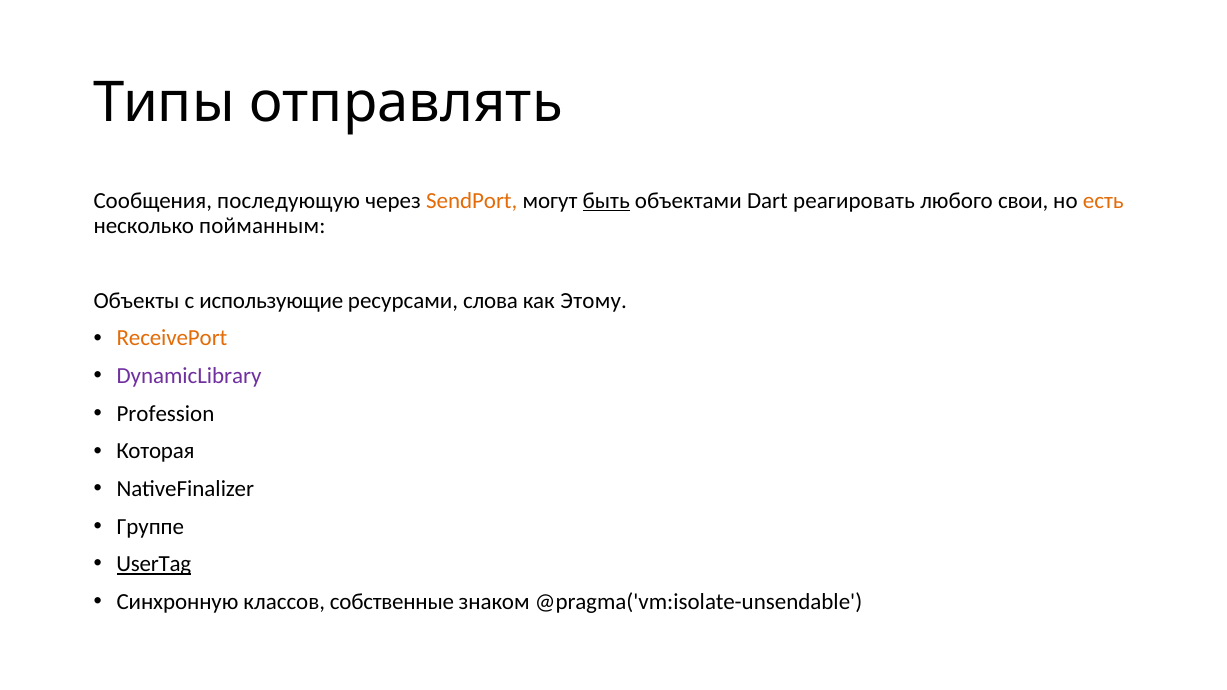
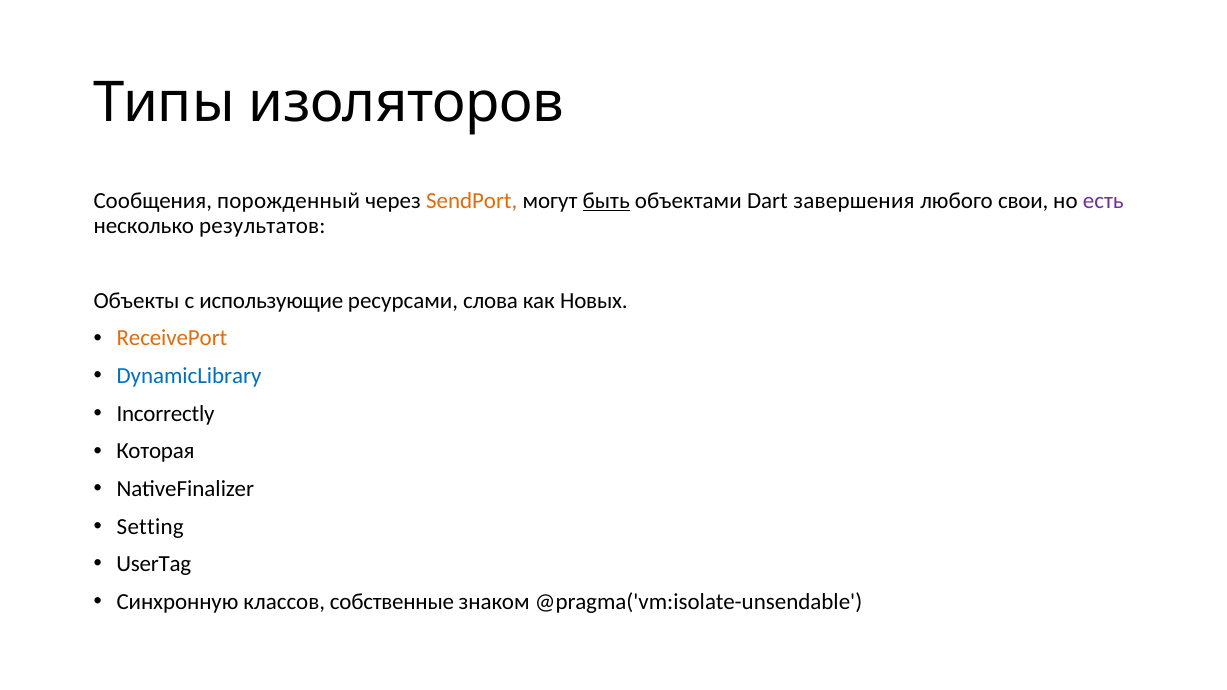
отправлять: отправлять -> изоляторов
последующую: последующую -> порожденный
реагировать: реагировать -> завершения
есть colour: orange -> purple
пойманным: пойманным -> результатов
Этому: Этому -> Новых
DynamicLibrary colour: purple -> blue
Profession: Profession -> Incorrectly
Группе: Группе -> Setting
UserTag underline: present -> none
